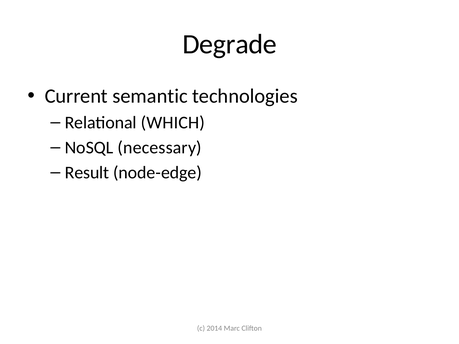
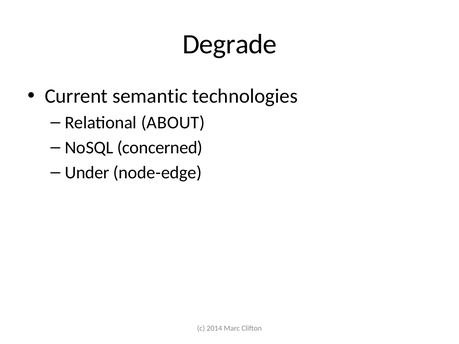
WHICH: WHICH -> ABOUT
necessary: necessary -> concerned
Result: Result -> Under
